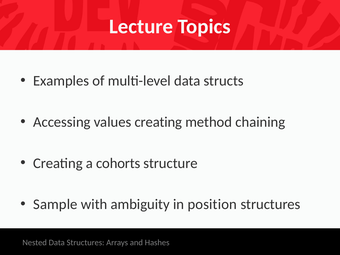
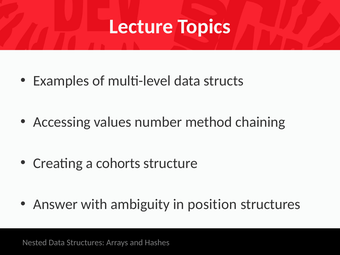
values creating: creating -> number
Sample: Sample -> Answer
